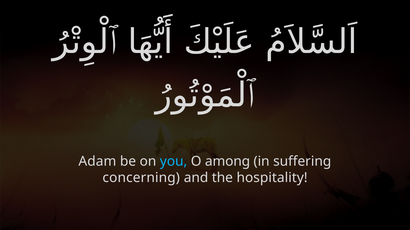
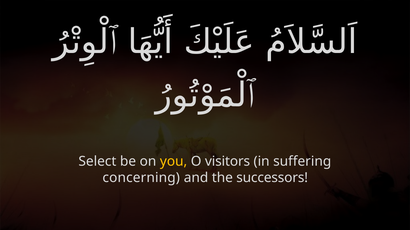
Adam: Adam -> Select
you colour: light blue -> yellow
among: among -> visitors
hospitality: hospitality -> successors
